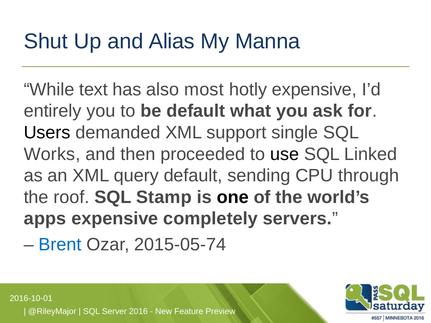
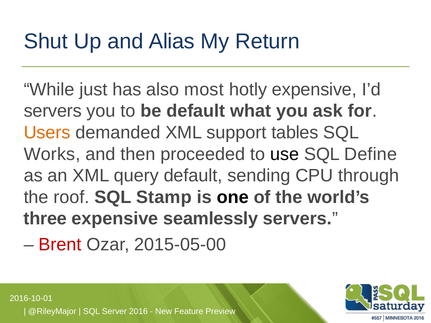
Manna: Manna -> Return
text: text -> just
entirely at (53, 111): entirely -> servers
Users colour: black -> orange
single: single -> tables
Linked: Linked -> Define
apps: apps -> three
completely: completely -> seamlessly
Brent colour: blue -> red
2015-05-74: 2015-05-74 -> 2015-05-00
